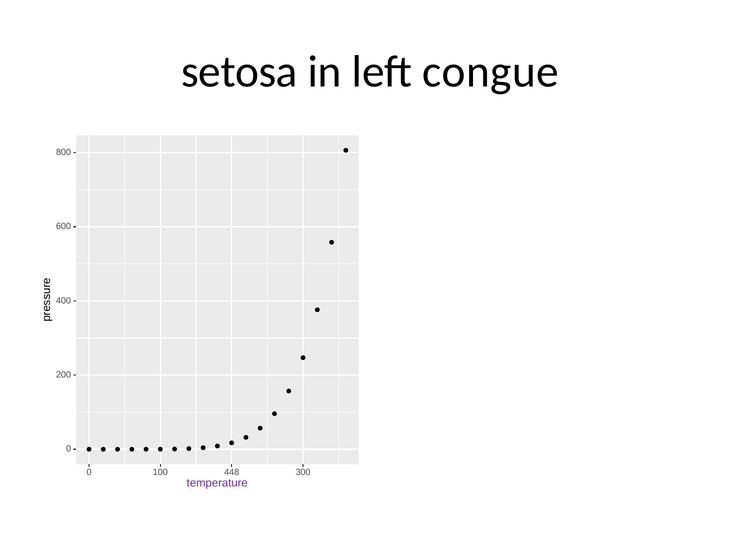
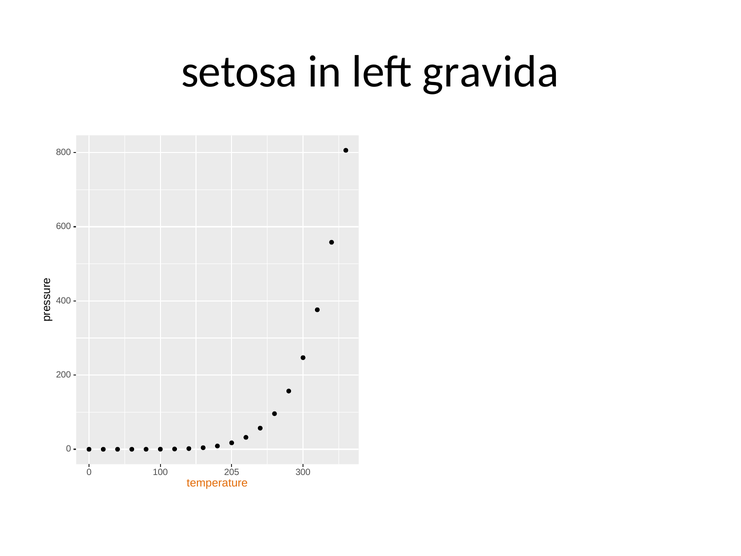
congue: congue -> gravida
448: 448 -> 205
temperature colour: purple -> orange
